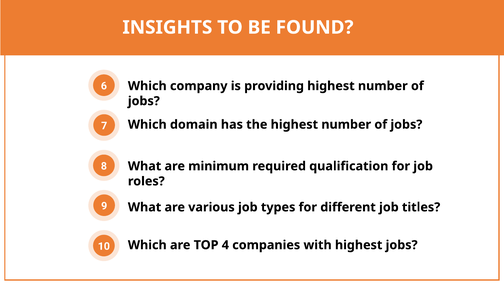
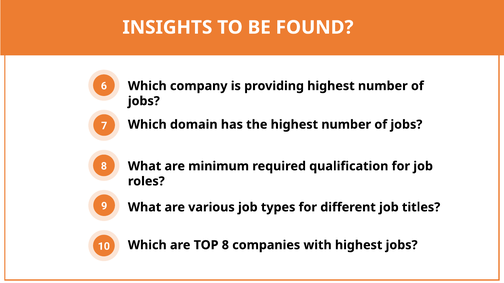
TOP 4: 4 -> 8
